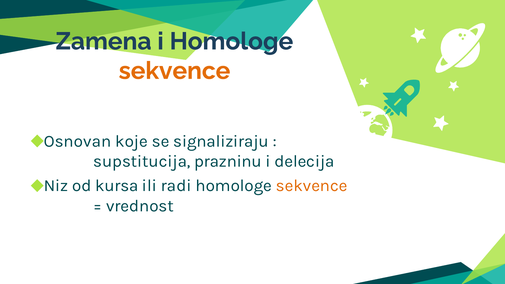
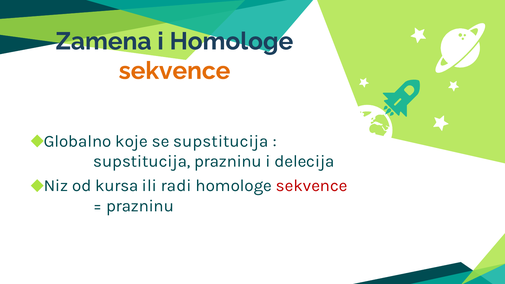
Osnovan: Osnovan -> Globalno
se signaliziraju: signaliziraju -> supstitucija
sekvence at (312, 186) colour: orange -> red
vrednost at (140, 206): vrednost -> prazninu
